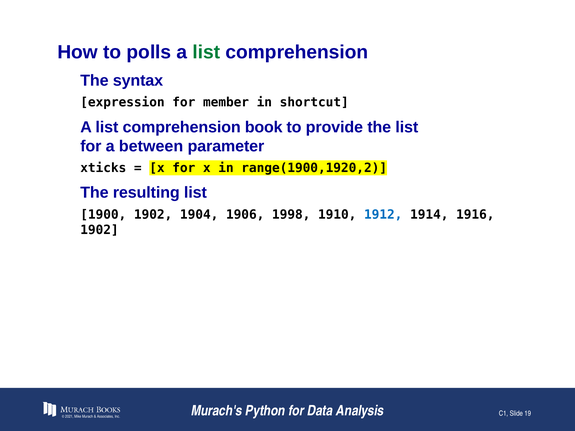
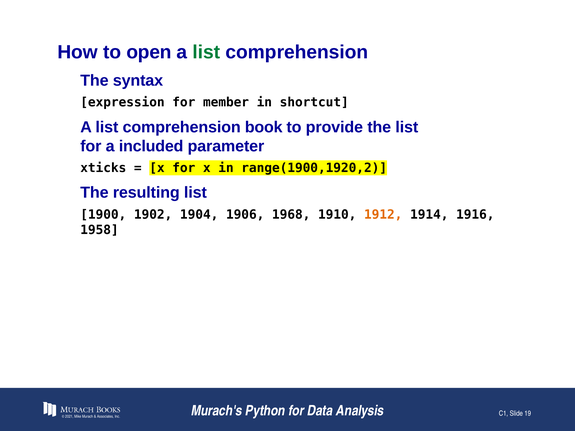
polls: polls -> open
between: between -> included
1998: 1998 -> 1968
1912 colour: blue -> orange
1902 at (99, 230): 1902 -> 1958
